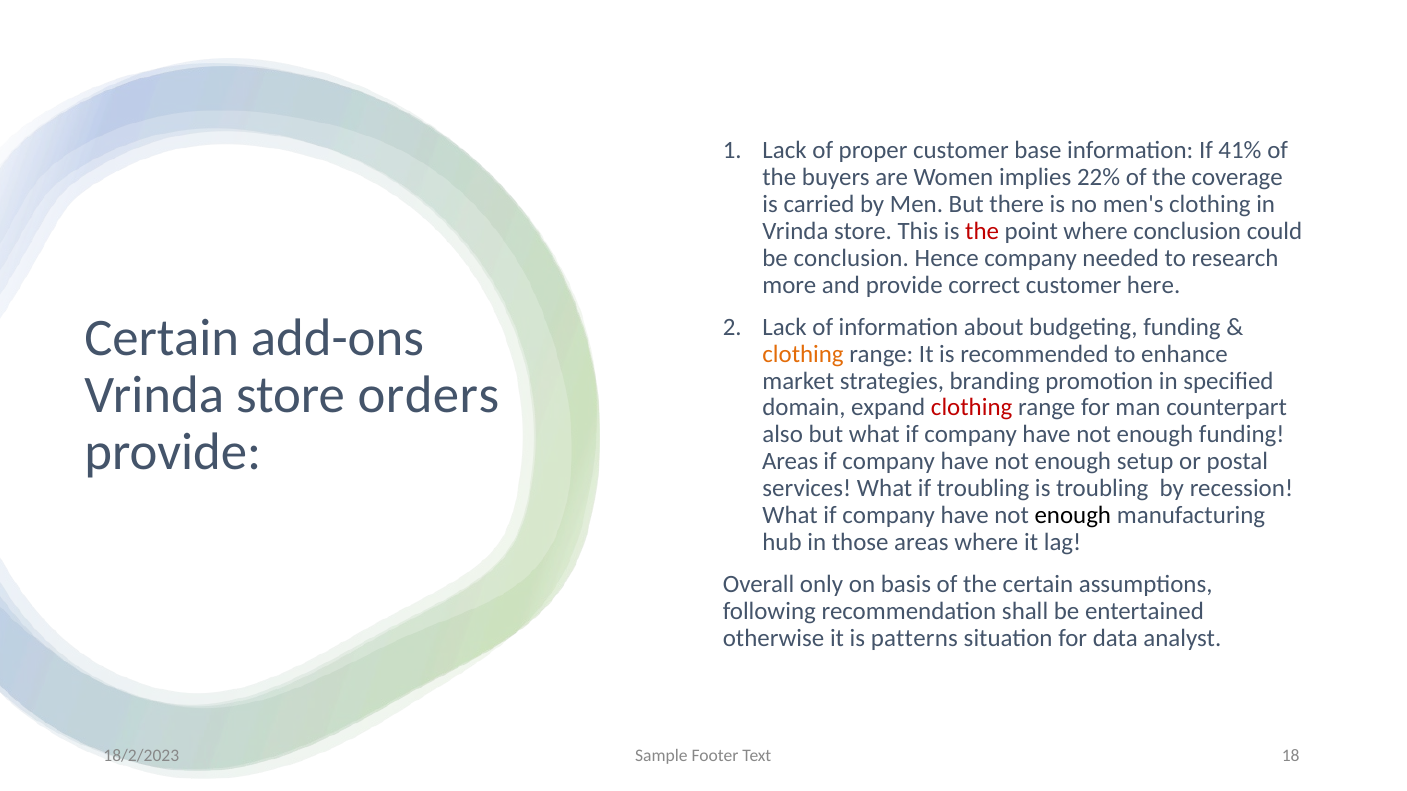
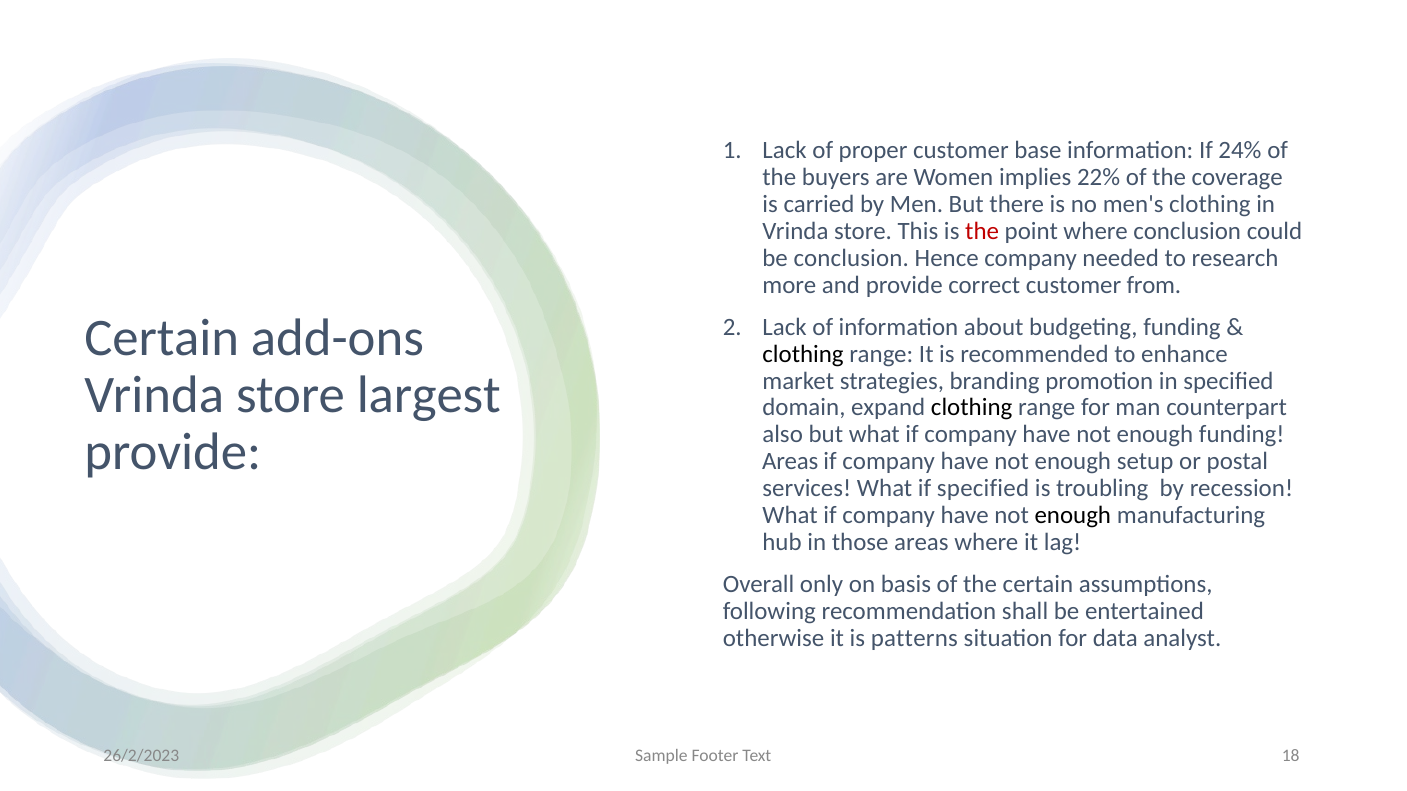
41%: 41% -> 24%
here: here -> from
clothing at (803, 354) colour: orange -> black
orders: orders -> largest
clothing at (972, 408) colour: red -> black
if troubling: troubling -> specified
18/2/2023: 18/2/2023 -> 26/2/2023
